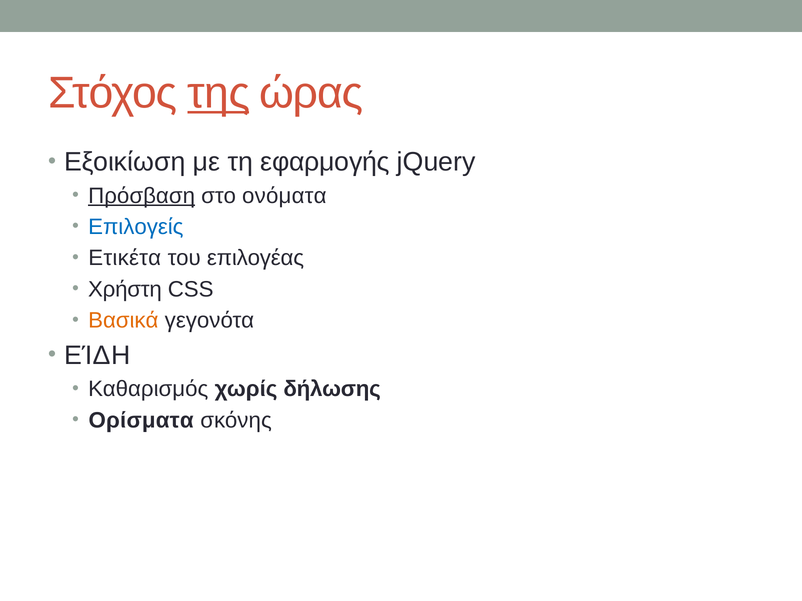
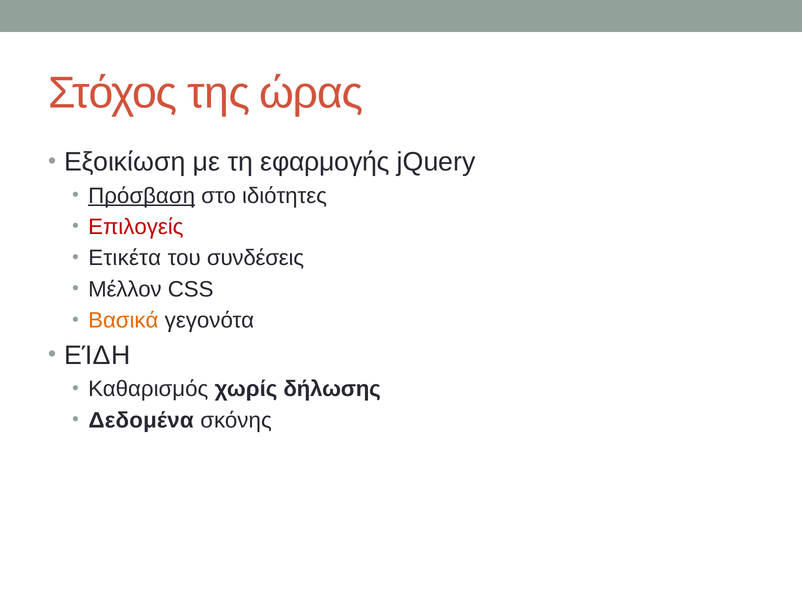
της underline: present -> none
ονόματα: ονόματα -> ιδιότητες
Επιλογείς colour: blue -> red
επιλογέας: επιλογέας -> συνδέσεις
Χρήστη: Χρήστη -> Μέλλον
Ορίσματα: Ορίσματα -> Δεδομένα
